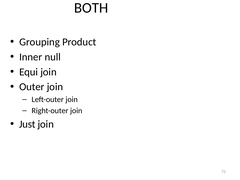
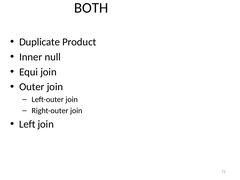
Grouping: Grouping -> Duplicate
Just: Just -> Left
